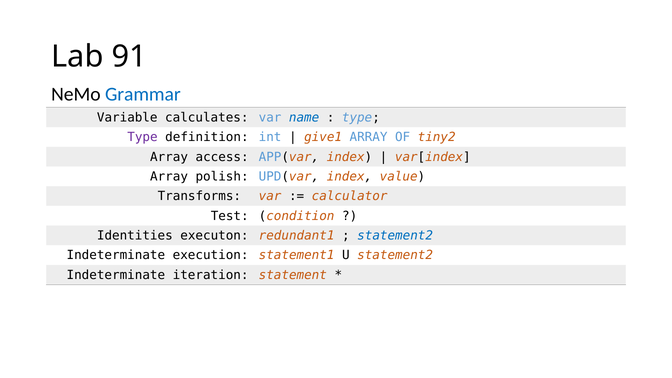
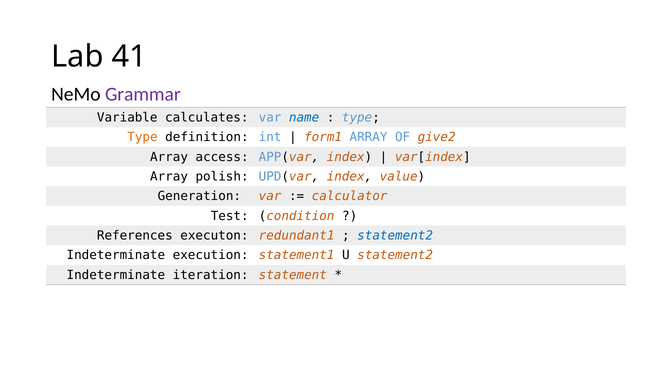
91: 91 -> 41
Grammar colour: blue -> purple
Type at (142, 137) colour: purple -> orange
give1: give1 -> form1
tiny2: tiny2 -> give2
Transforms: Transforms -> Generation
Identities: Identities -> References
